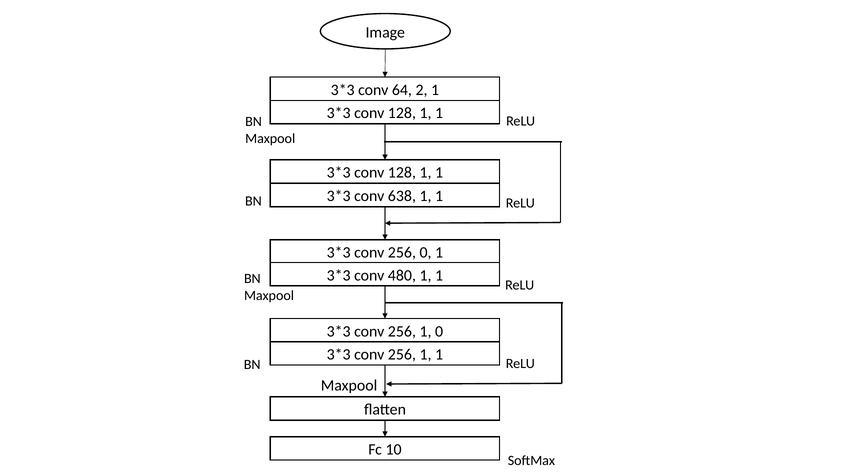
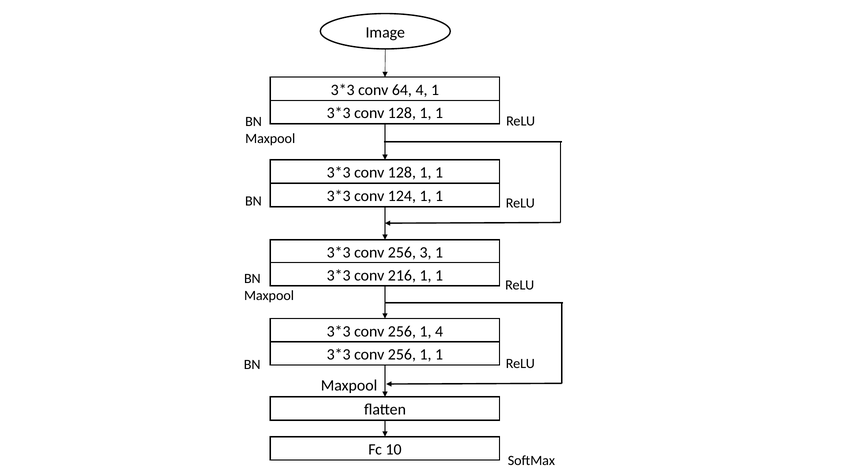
64 2: 2 -> 4
638: 638 -> 124
256 0: 0 -> 3
480: 480 -> 216
1 0: 0 -> 4
